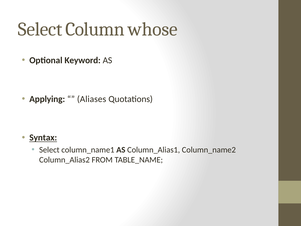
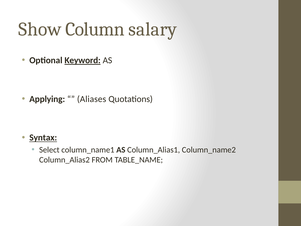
Select at (40, 29): Select -> Show
whose: whose -> salary
Keyword underline: none -> present
